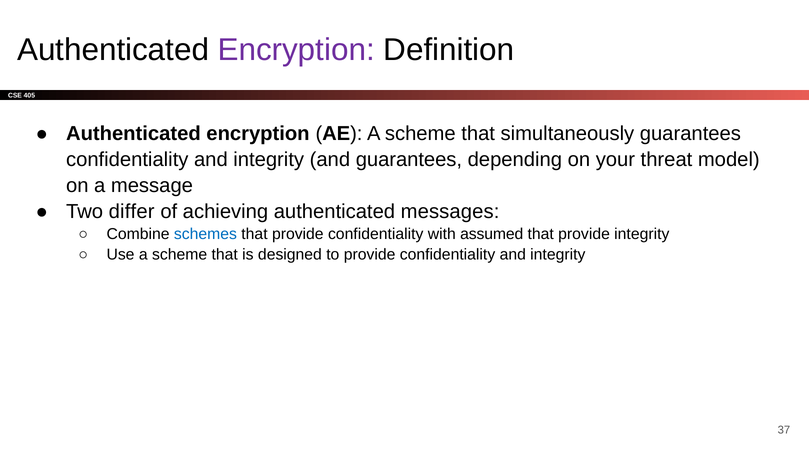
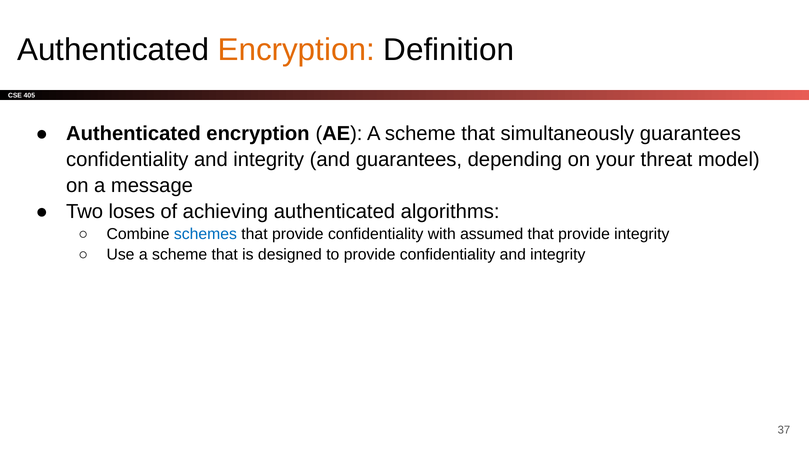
Encryption at (296, 50) colour: purple -> orange
differ: differ -> loses
messages: messages -> algorithms
